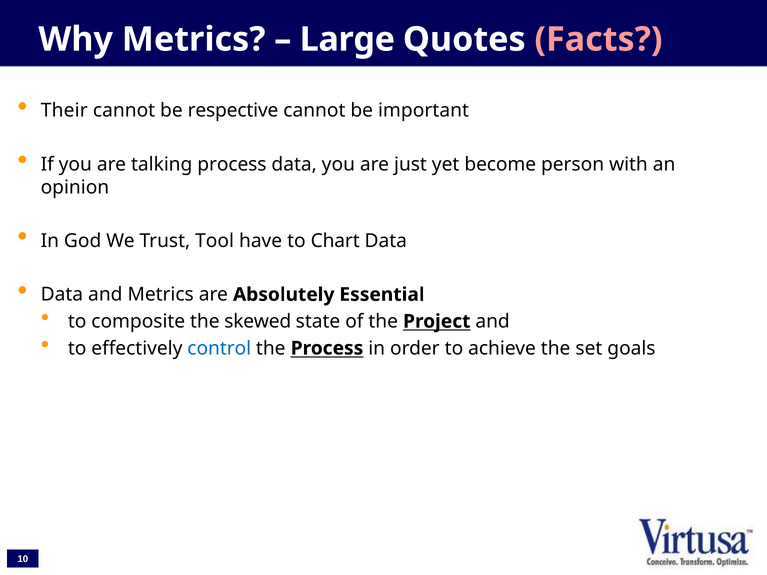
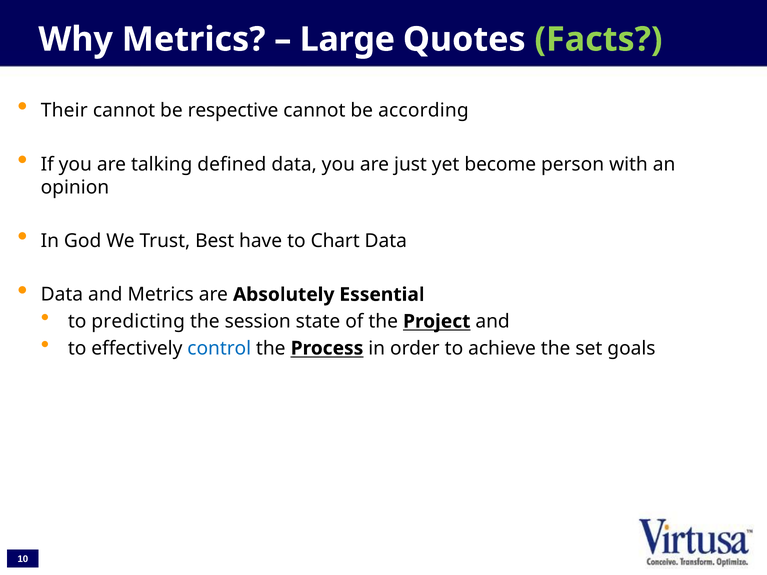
Facts colour: pink -> light green
important: important -> according
talking process: process -> defined
Tool: Tool -> Best
composite: composite -> predicting
skewed: skewed -> session
